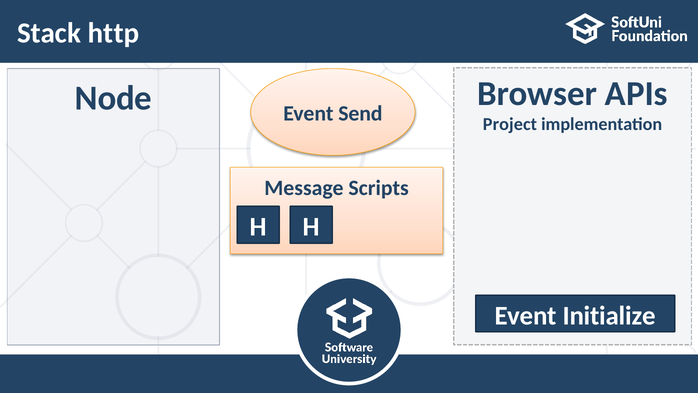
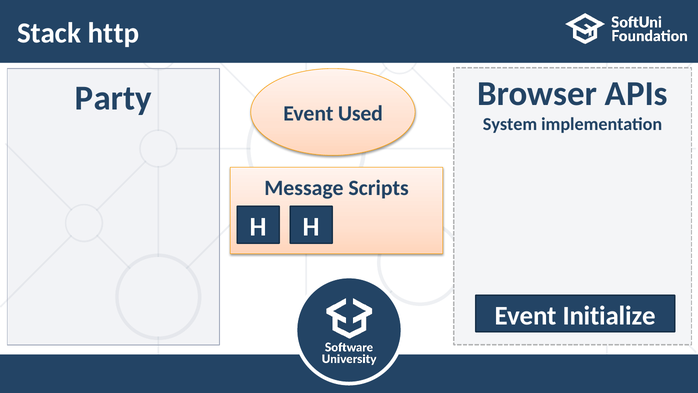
Node: Node -> Party
Send: Send -> Used
Project: Project -> System
